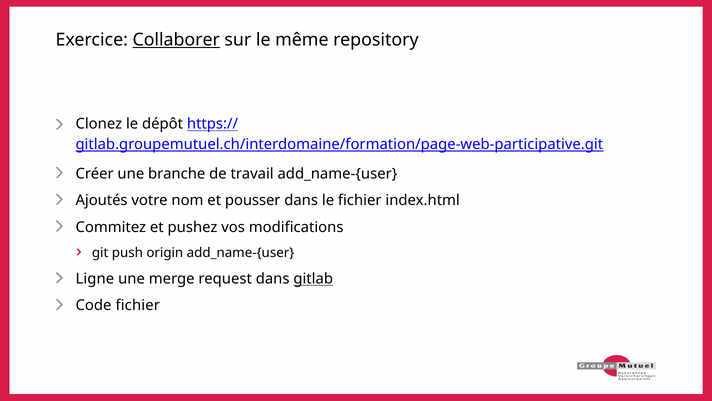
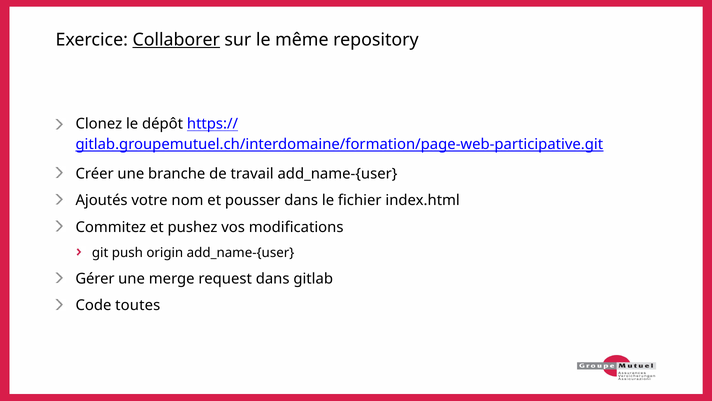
Ligne: Ligne -> Gérer
gitlab underline: present -> none
Code fichier: fichier -> toutes
